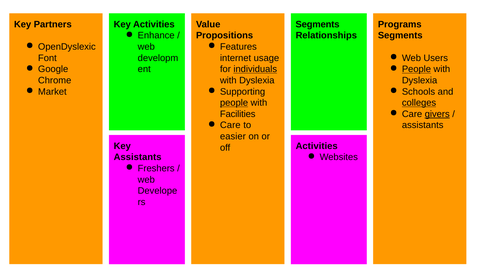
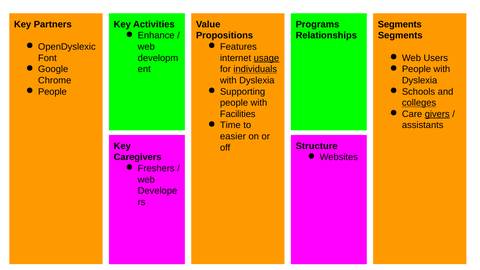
Segments at (318, 24): Segments -> Programs
Programs at (400, 24): Programs -> Segments
usage underline: none -> present
People at (416, 69) underline: present -> none
Market at (52, 92): Market -> People
people at (234, 103) underline: present -> none
Care at (230, 125): Care -> Time
Activities at (317, 146): Activities -> Structure
Assistants at (138, 157): Assistants -> Caregivers
